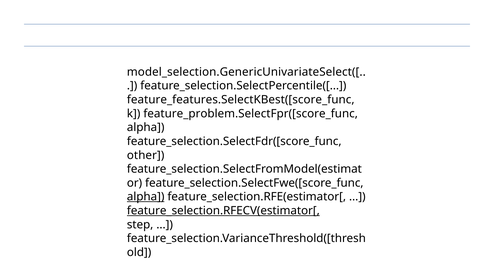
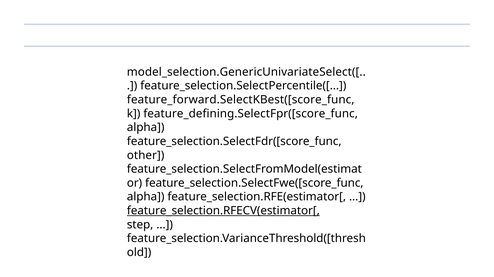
feature_features.SelectKBest([score_func: feature_features.SelectKBest([score_func -> feature_forward.SelectKBest([score_func
feature_problem.SelectFpr([score_func: feature_problem.SelectFpr([score_func -> feature_defining.SelectFpr([score_func
alpha at (146, 197) underline: present -> none
